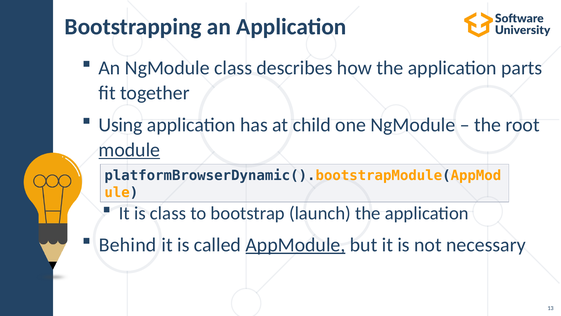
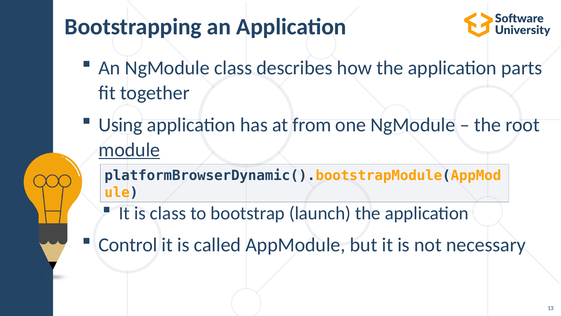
child: child -> from
Behind: Behind -> Control
AppModule underline: present -> none
